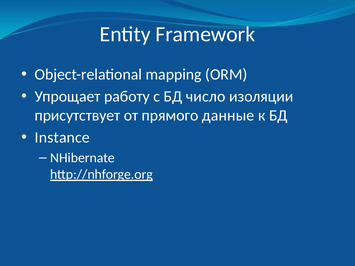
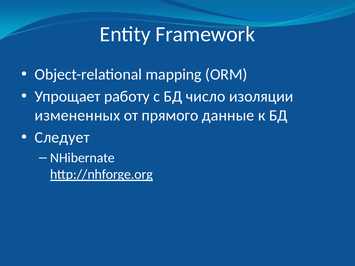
присутствует: присутствует -> измененных
Instance: Instance -> Следует
